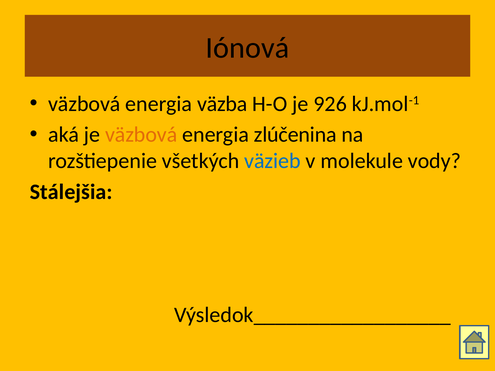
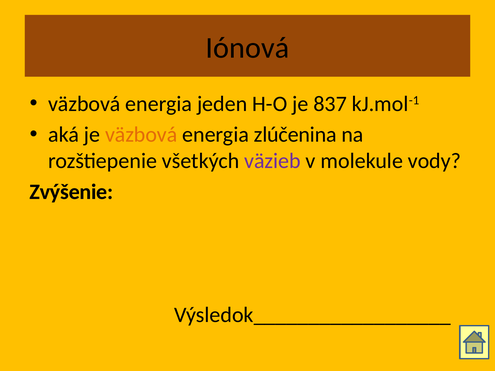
väzba: väzba -> jeden
926: 926 -> 837
väzieb colour: blue -> purple
Stálejšia: Stálejšia -> Zvýšenie
